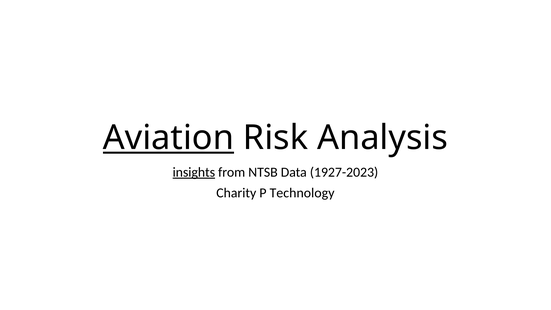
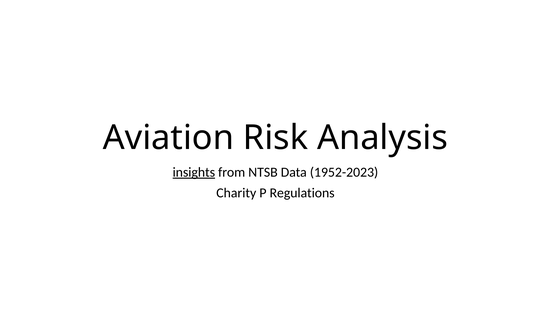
Aviation underline: present -> none
1927-2023: 1927-2023 -> 1952-2023
Technology: Technology -> Regulations
